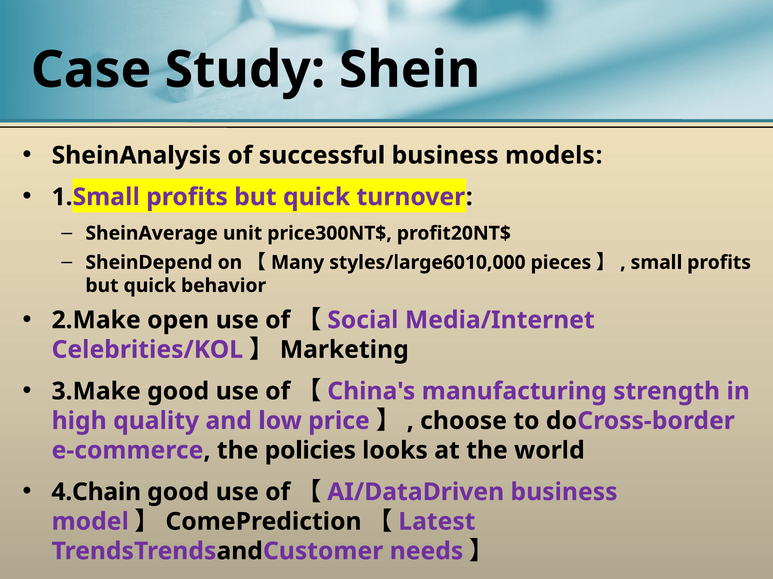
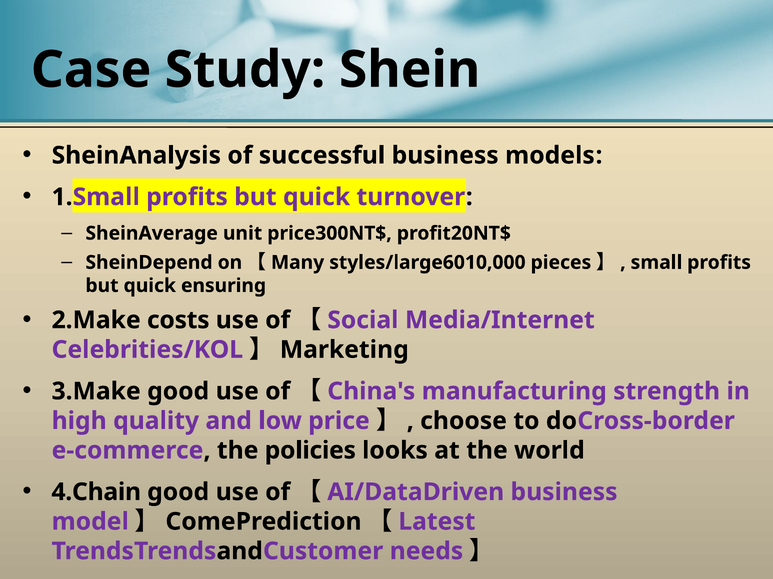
behavior: behavior -> ensuring
open: open -> costs
